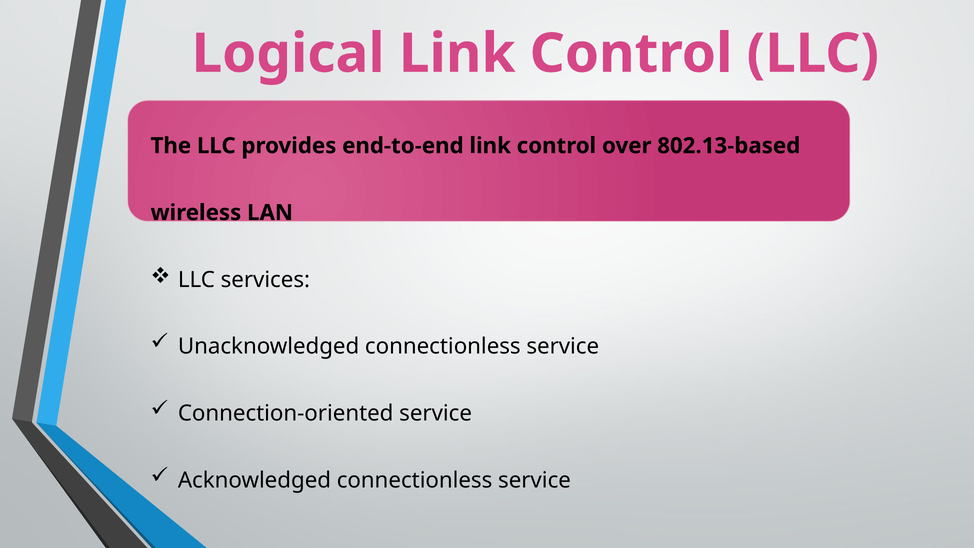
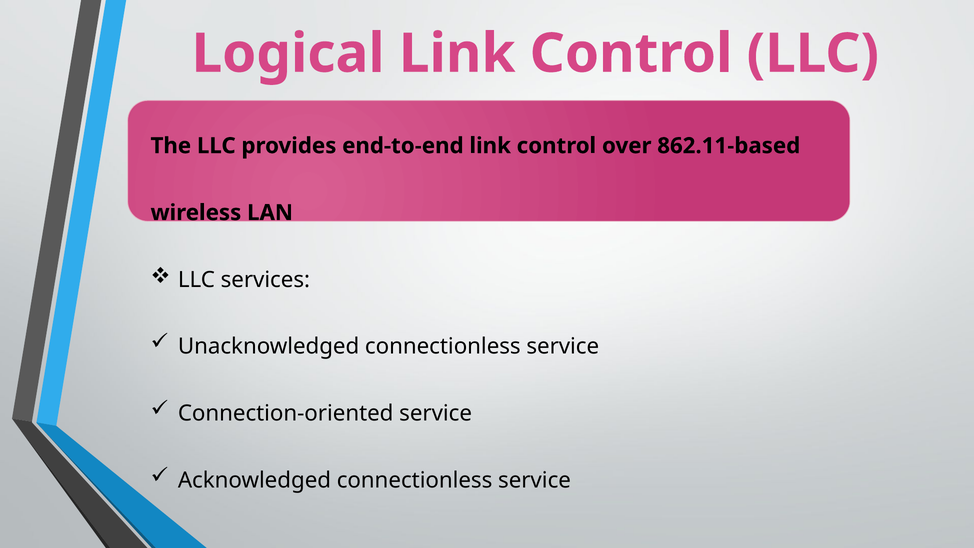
802.13-based: 802.13-based -> 862.11-based
